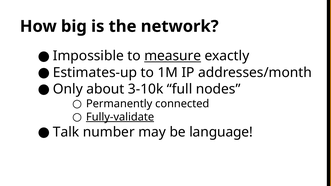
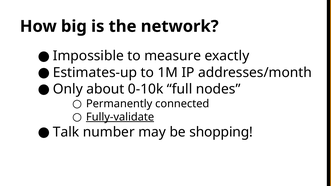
measure underline: present -> none
3-10k: 3-10k -> 0-10k
language: language -> shopping
